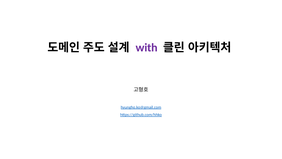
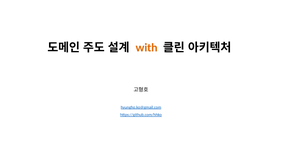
with colour: purple -> orange
